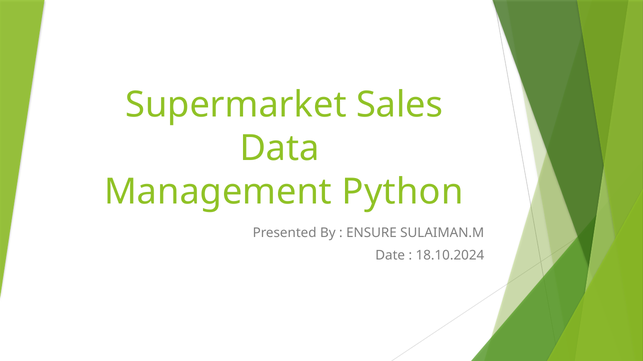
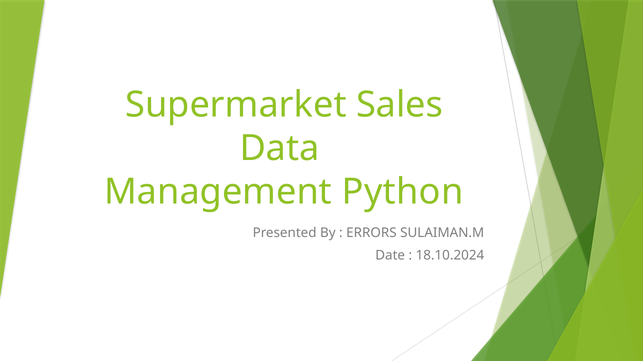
ENSURE: ENSURE -> ERRORS
